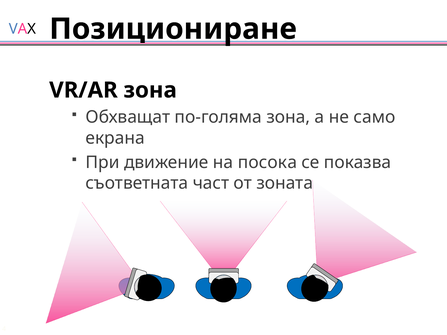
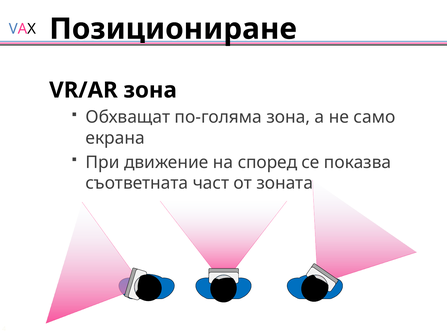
посока: посока -> според
